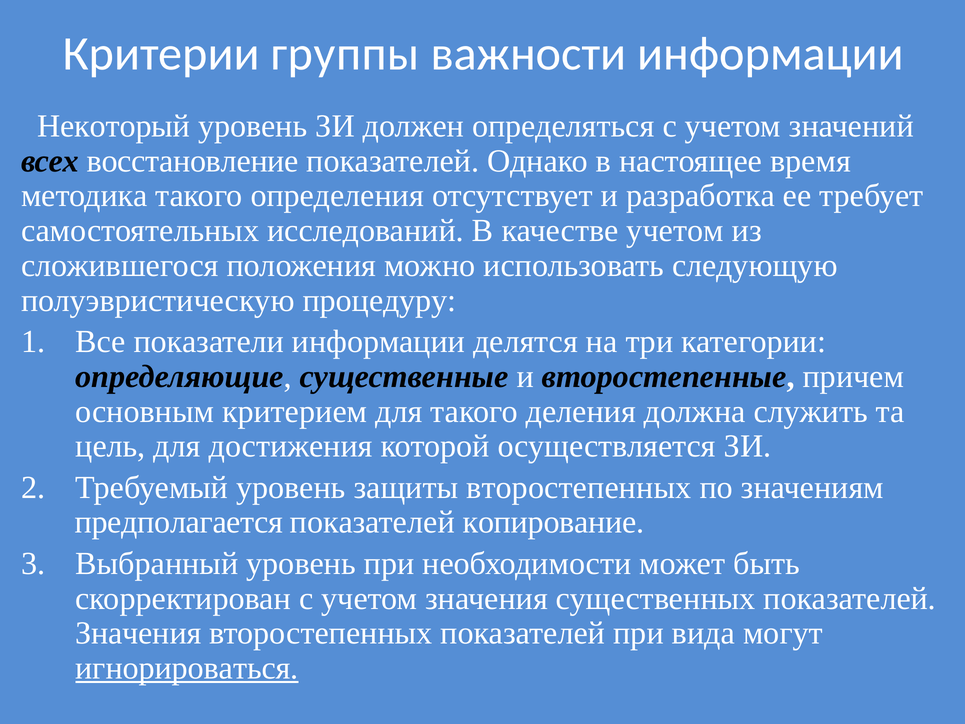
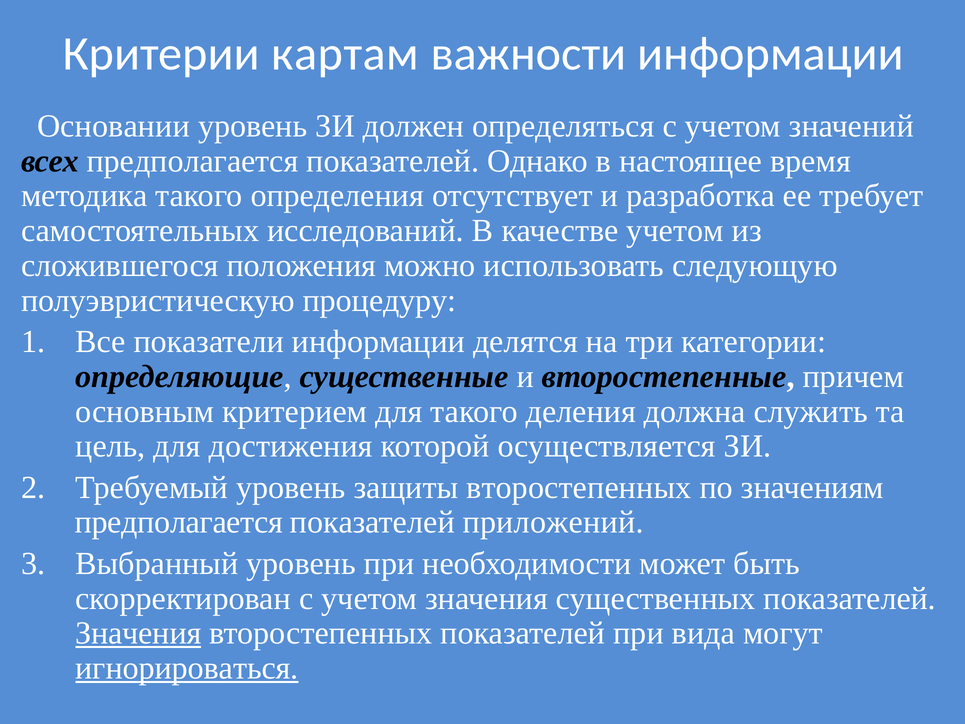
группы: группы -> картам
Некоторый: Некоторый -> Основании
всех восстановление: восстановление -> предполагается
копирование: копирование -> приложений
Значения at (138, 633) underline: none -> present
